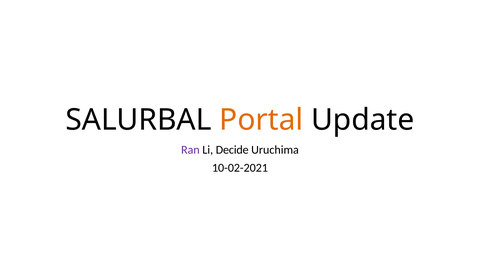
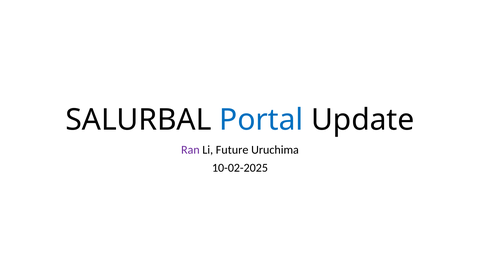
Portal colour: orange -> blue
Decide: Decide -> Future
10-02-2021: 10-02-2021 -> 10-02-2025
